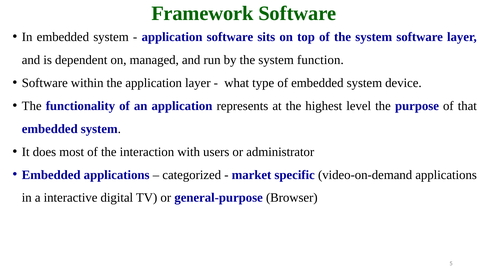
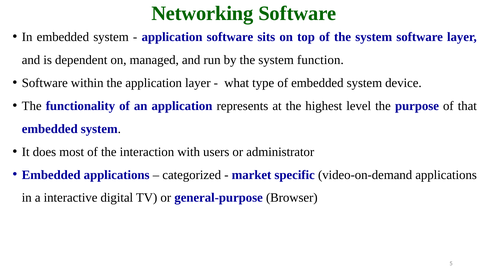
Framework: Framework -> Networking
